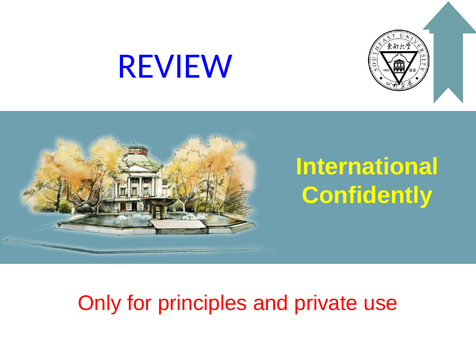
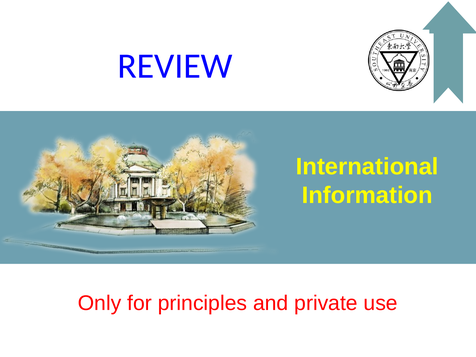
Confidently: Confidently -> Information
